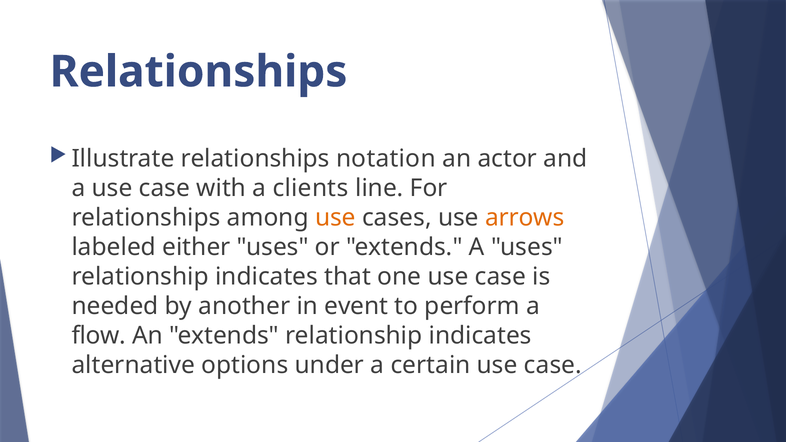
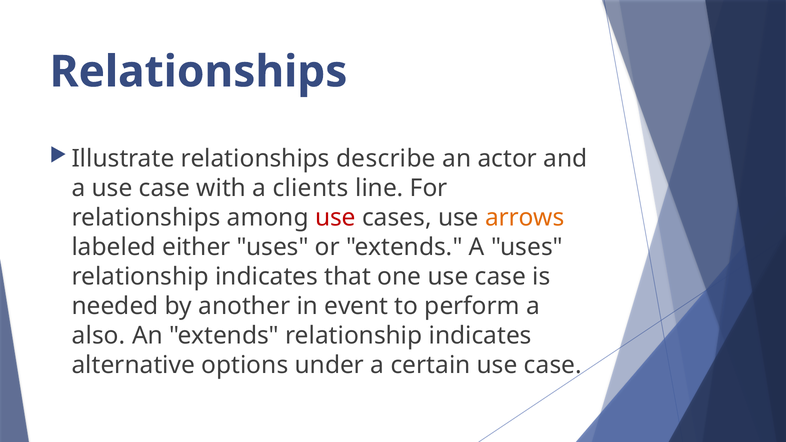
notation: notation -> describe
use at (335, 218) colour: orange -> red
flow: flow -> also
